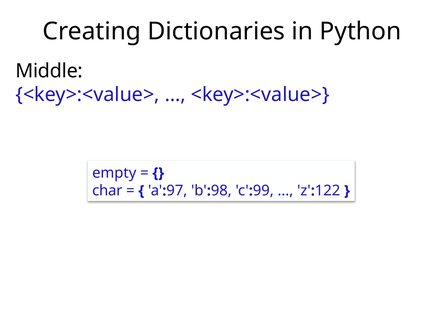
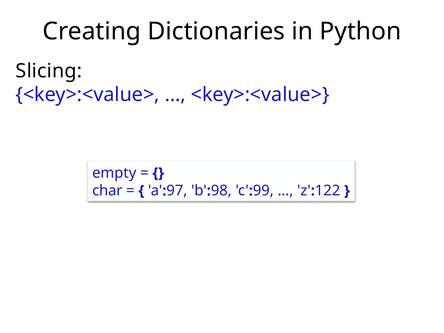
Middle: Middle -> Slicing
